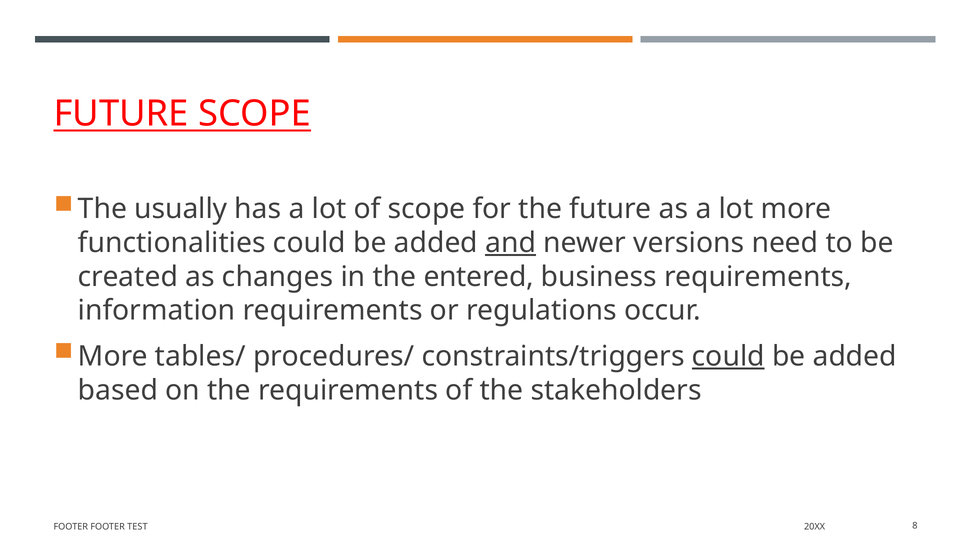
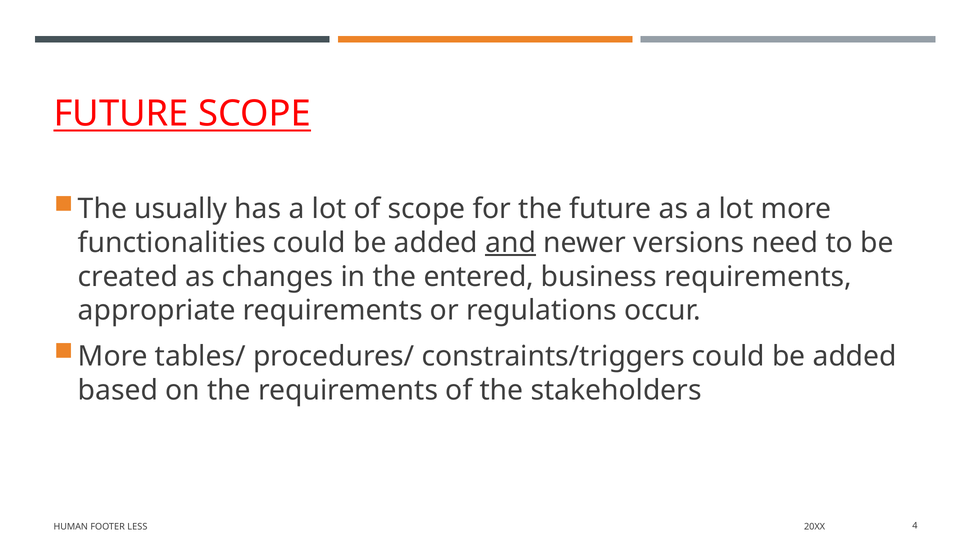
information: information -> appropriate
could at (728, 356) underline: present -> none
FOOTER at (71, 527): FOOTER -> HUMAN
TEST: TEST -> LESS
8: 8 -> 4
